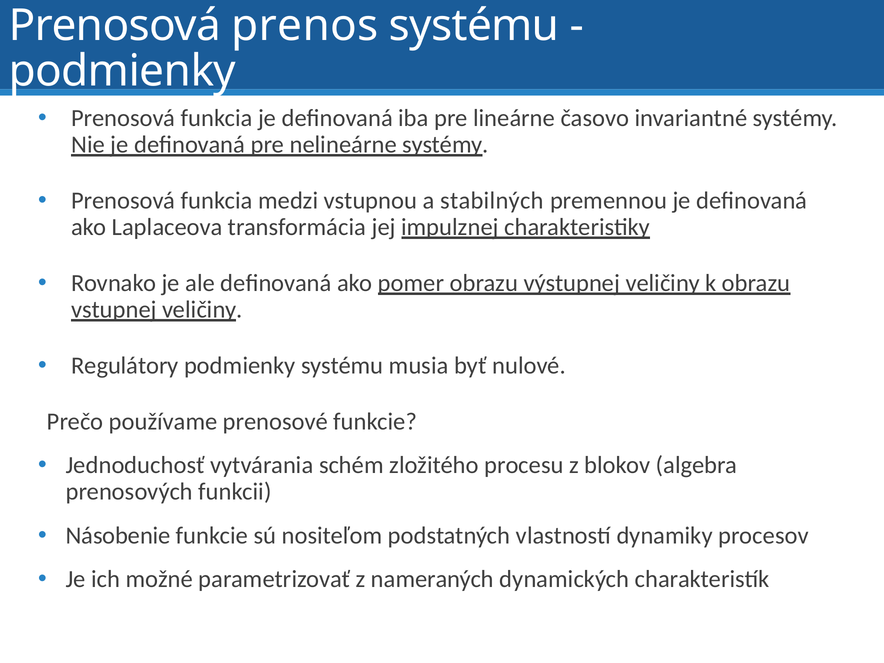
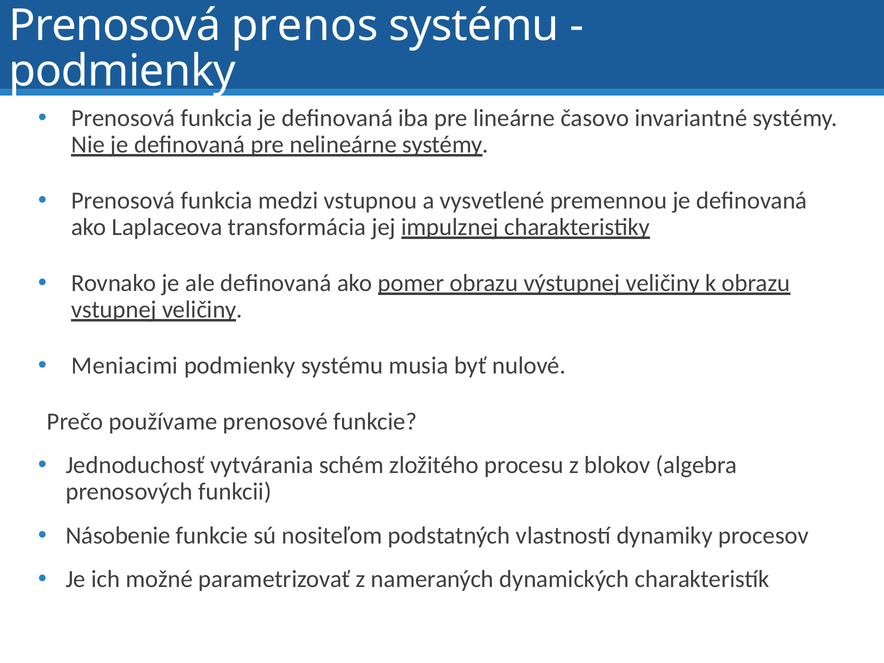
stabilných: stabilných -> vysvetlené
Regulátory: Regulátory -> Meniacimi
